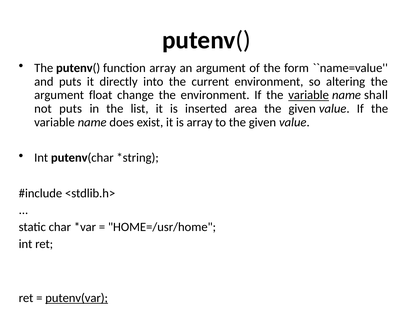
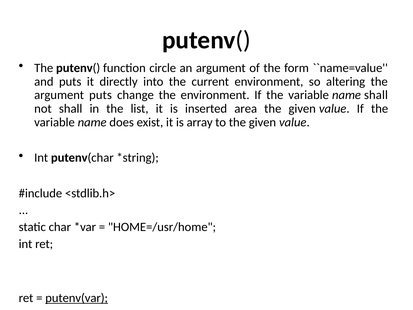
function array: array -> circle
argument float: float -> puts
variable at (309, 95) underline: present -> none
not puts: puts -> shall
